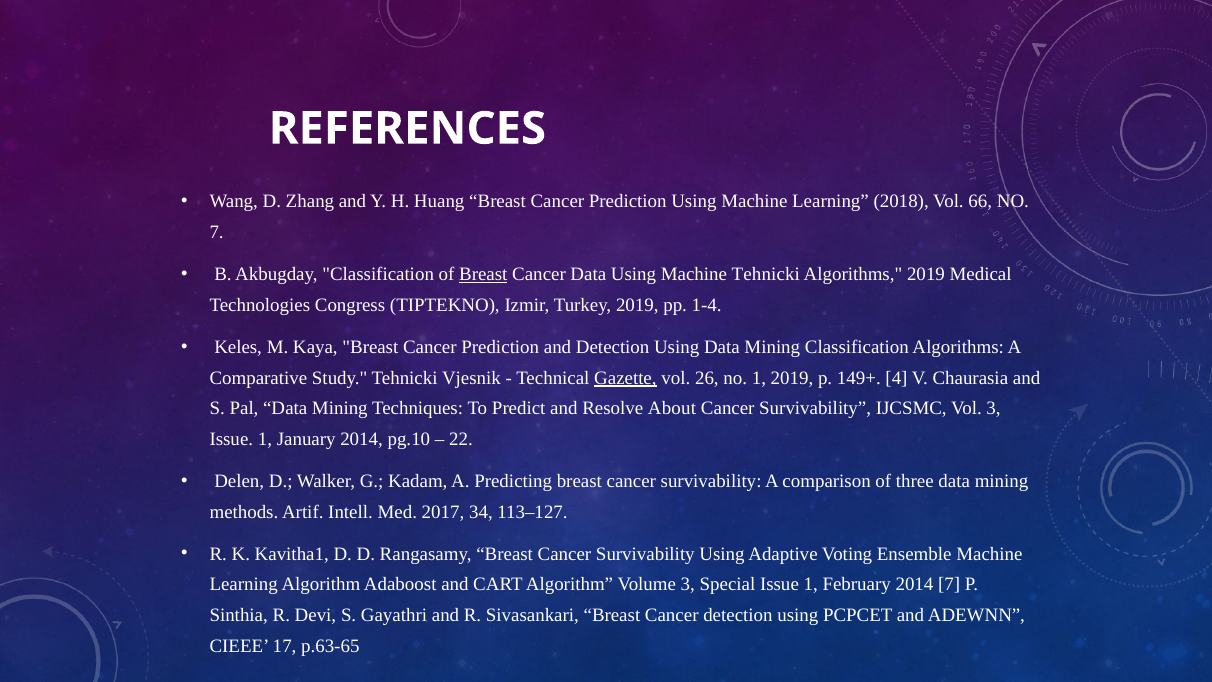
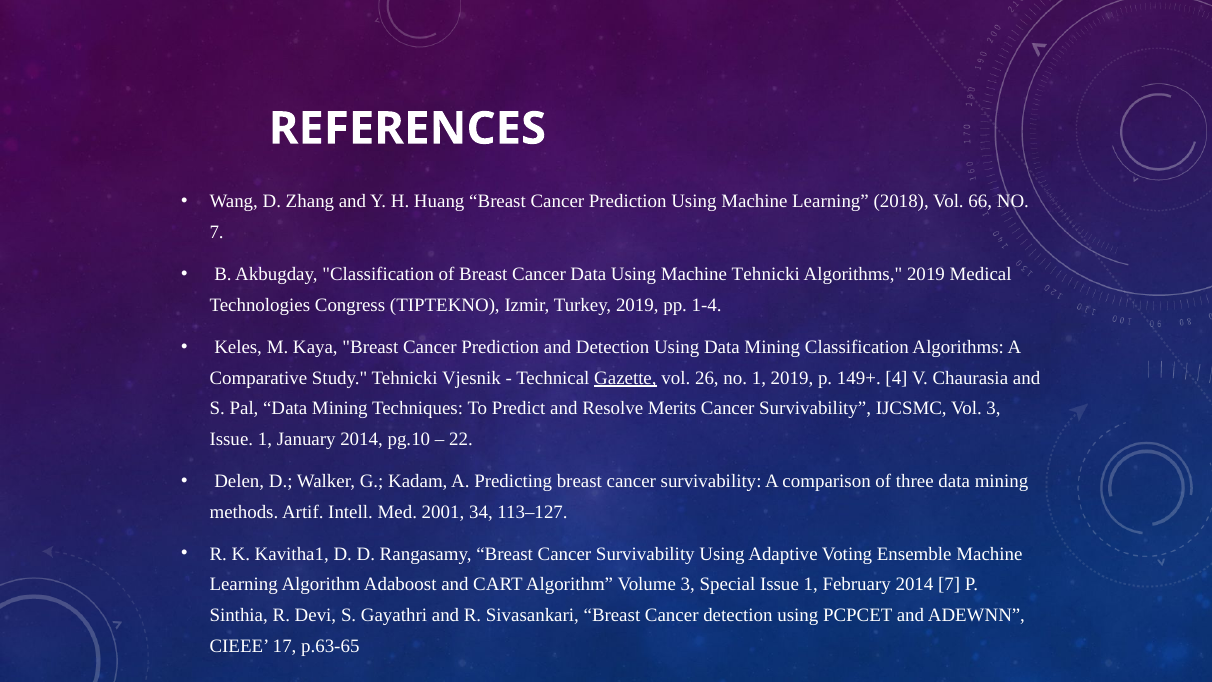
Breast at (483, 274) underline: present -> none
About: About -> Merits
2017: 2017 -> 2001
